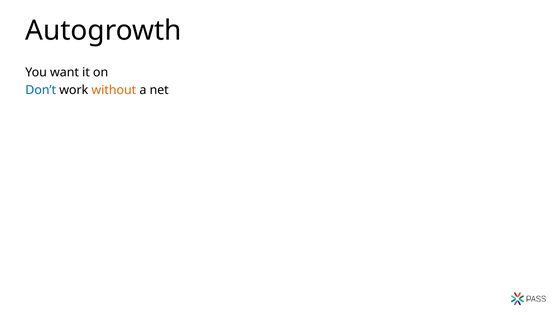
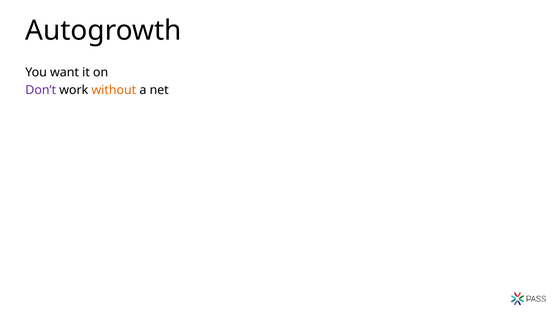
Don’t colour: blue -> purple
